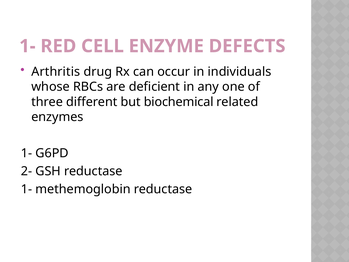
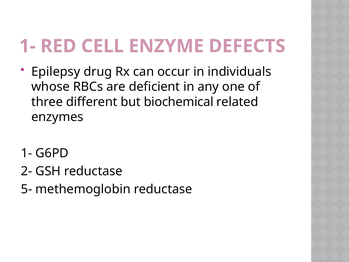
Arthritis: Arthritis -> Epilepsy
1- at (27, 189): 1- -> 5-
